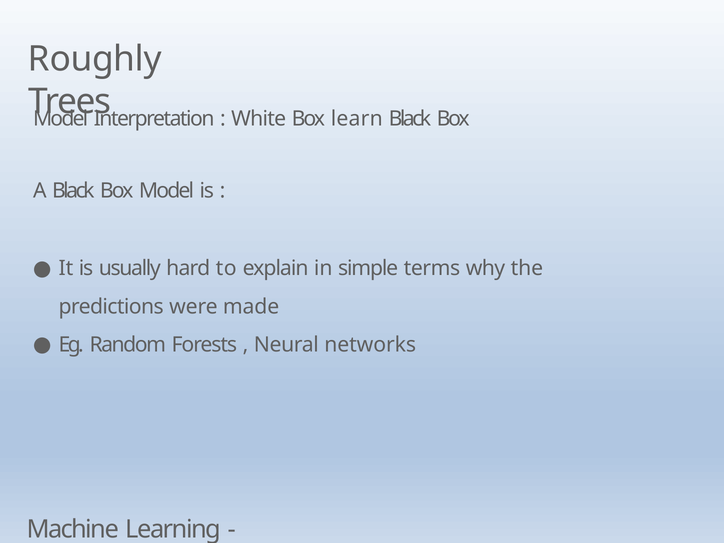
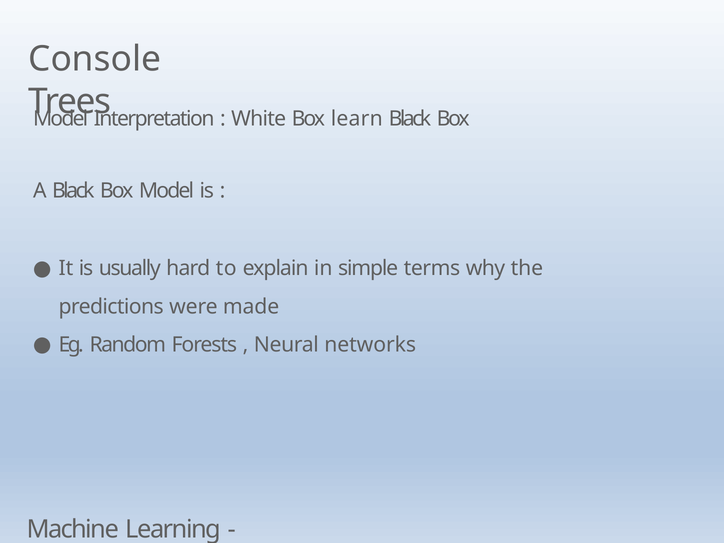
Roughly: Roughly -> Console
